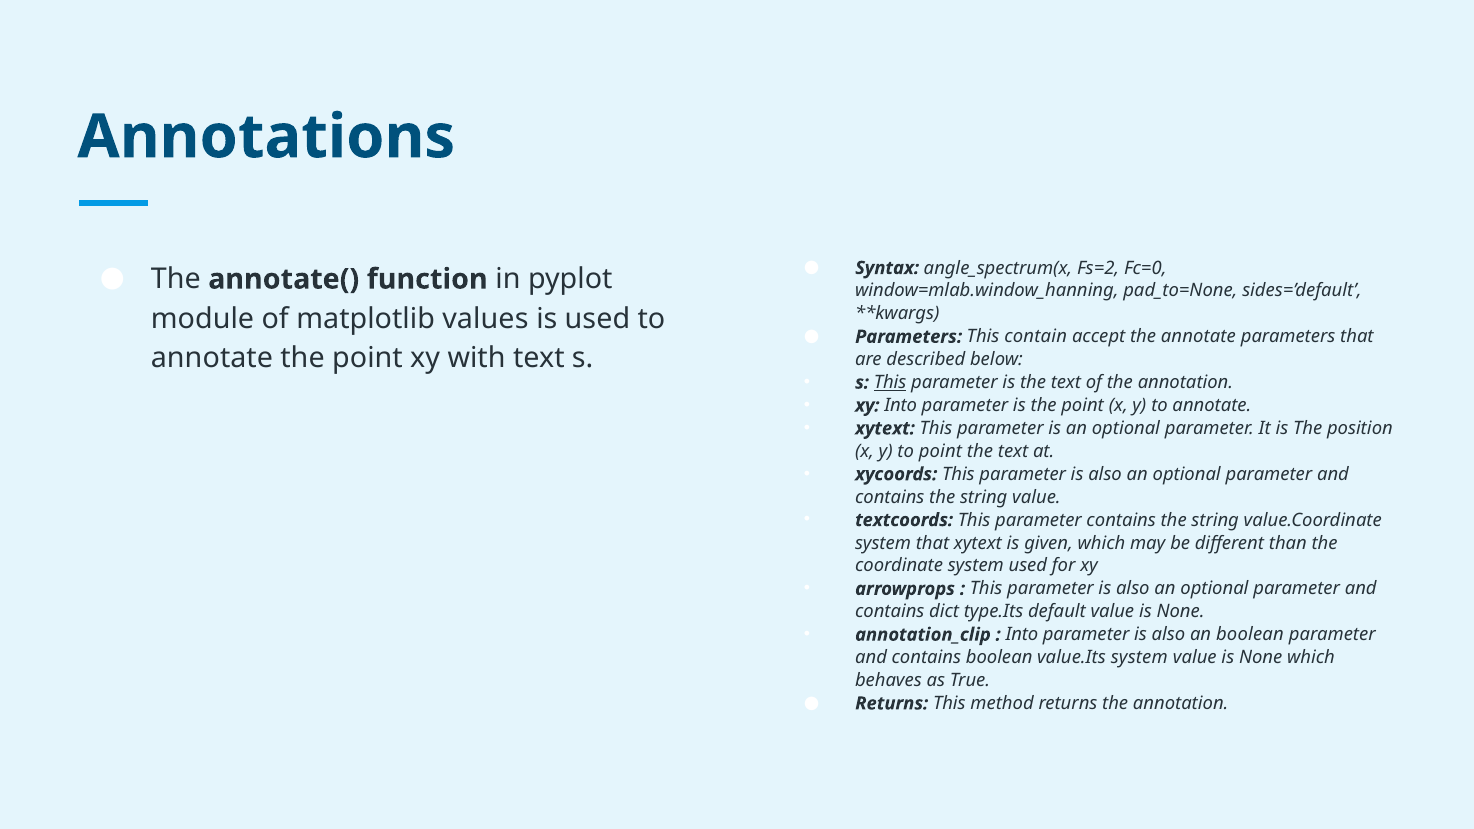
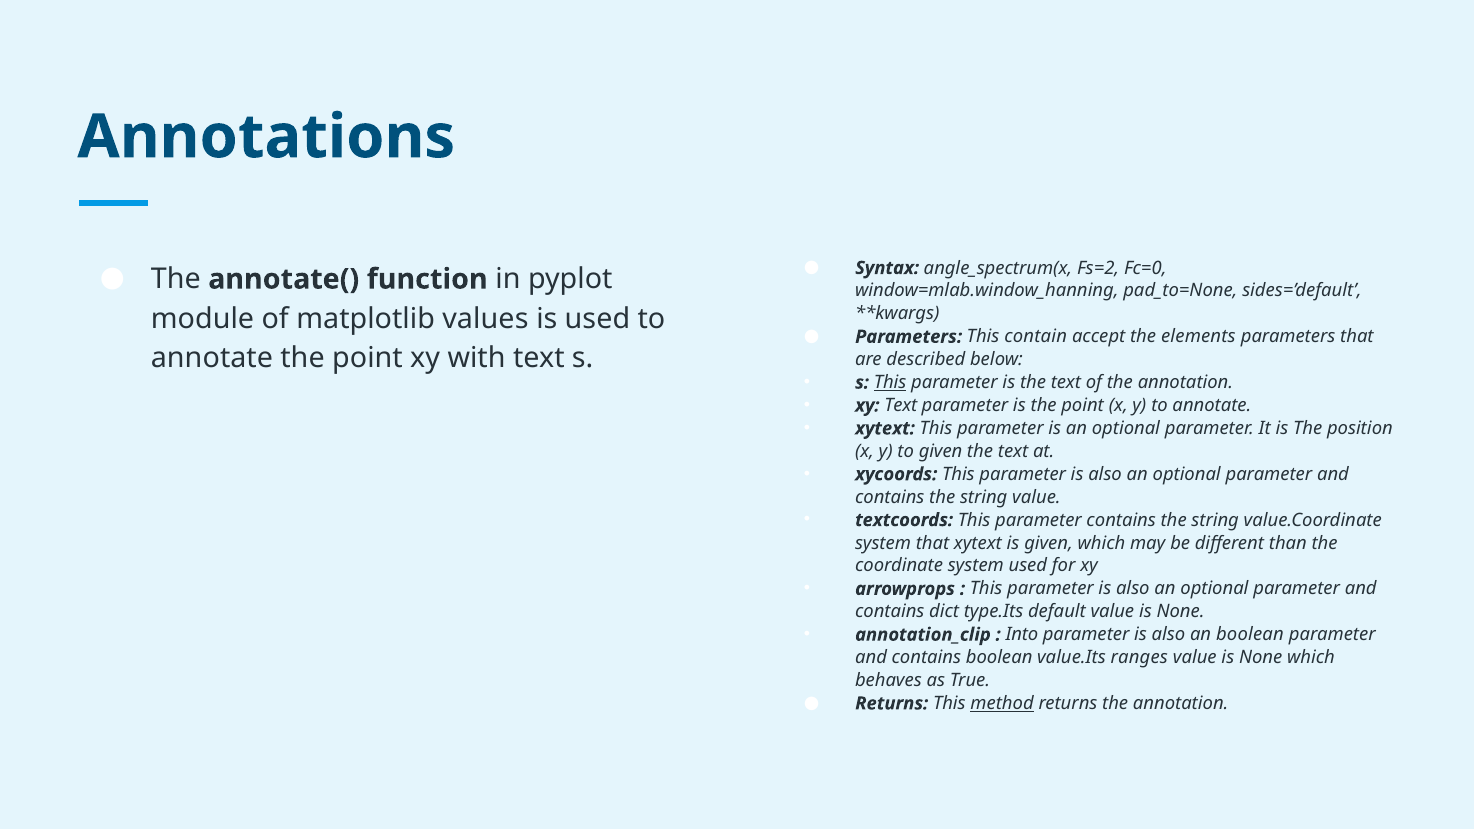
the annotate: annotate -> elements
xy Into: Into -> Text
to point: point -> given
value.Its system: system -> ranges
method underline: none -> present
